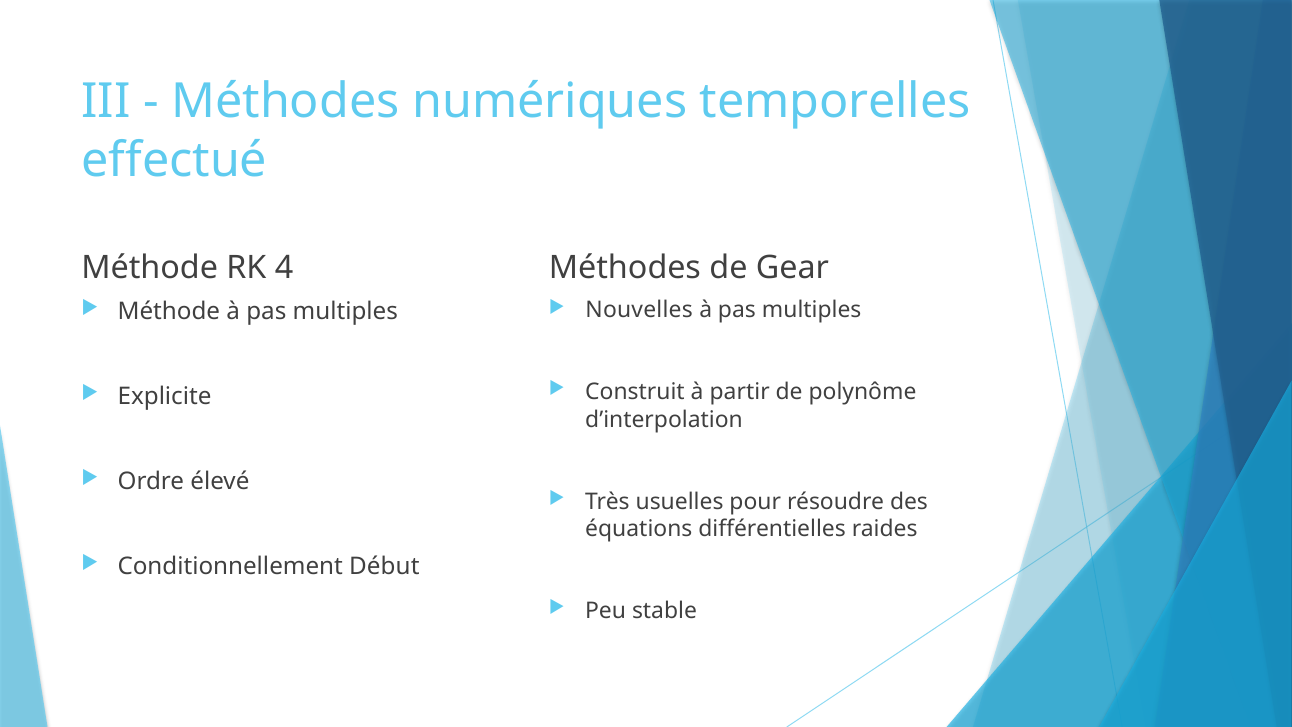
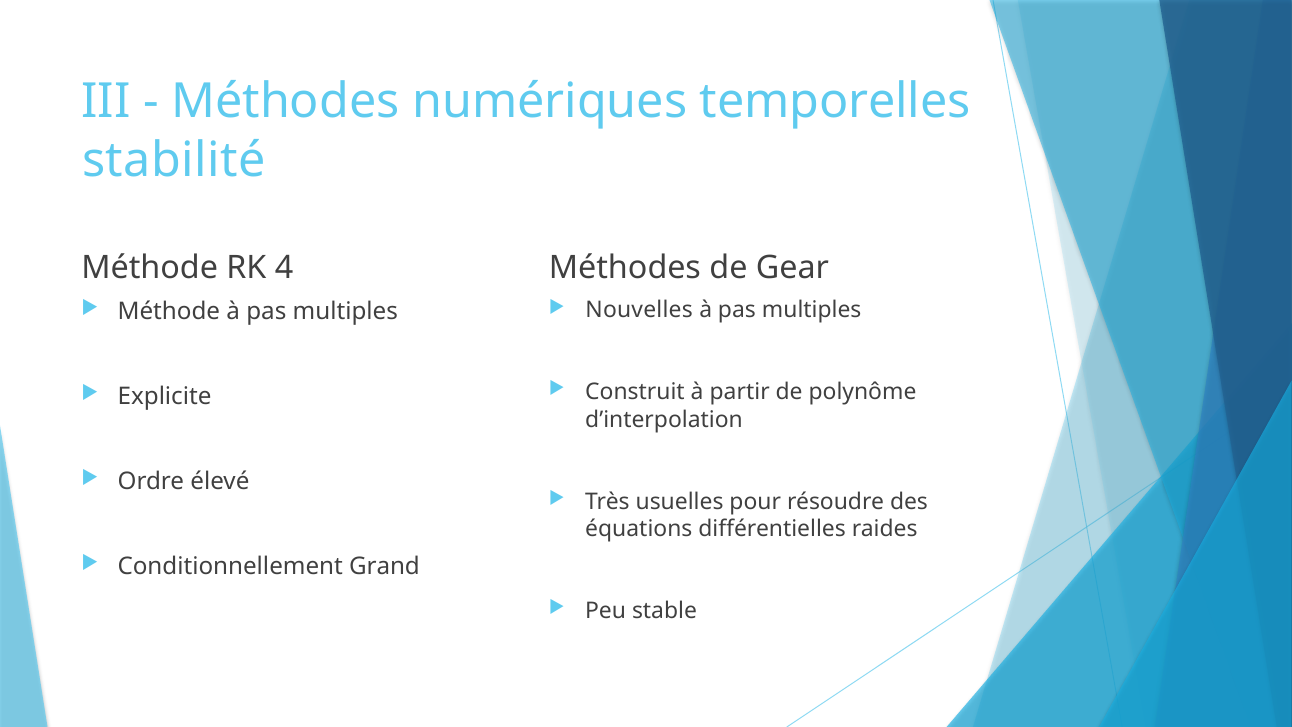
effectué: effectué -> stabilité
Début: Début -> Grand
